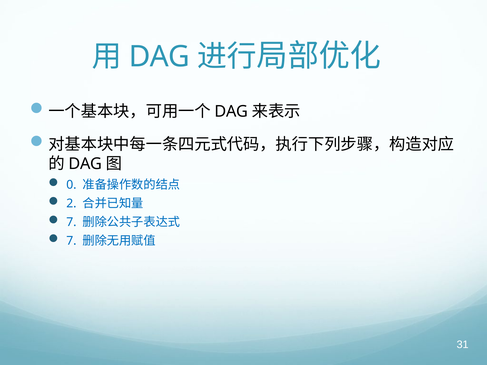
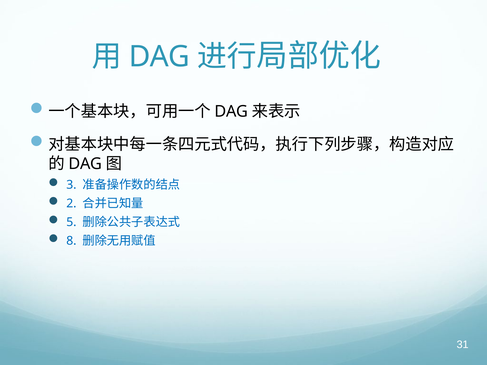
0: 0 -> 3
7 at (71, 222): 7 -> 5
7 at (71, 241): 7 -> 8
